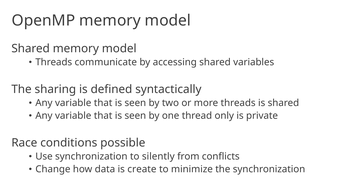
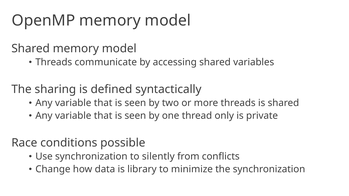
create: create -> library
